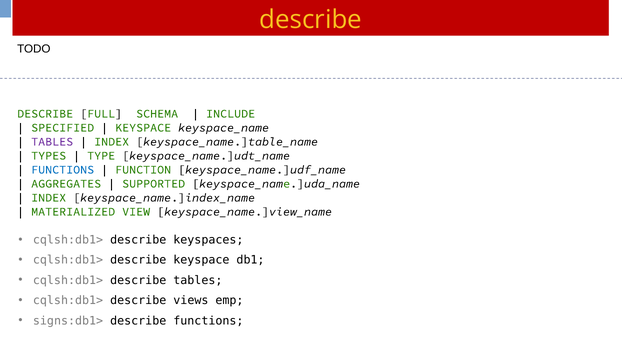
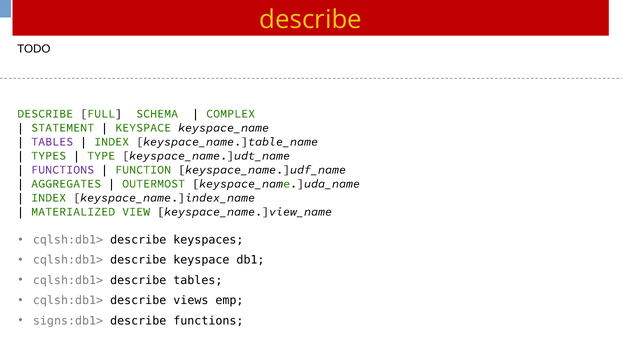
INCLUDE: INCLUDE -> COMPLEX
SPECIFIED: SPECIFIED -> STATEMENT
FUNCTIONS at (63, 170) colour: blue -> purple
SUPPORTED: SUPPORTED -> OUTERMOST
